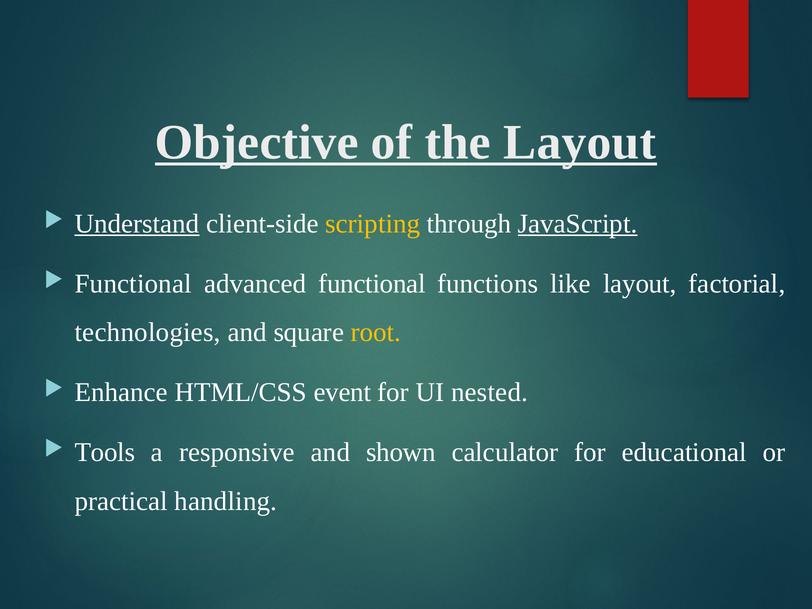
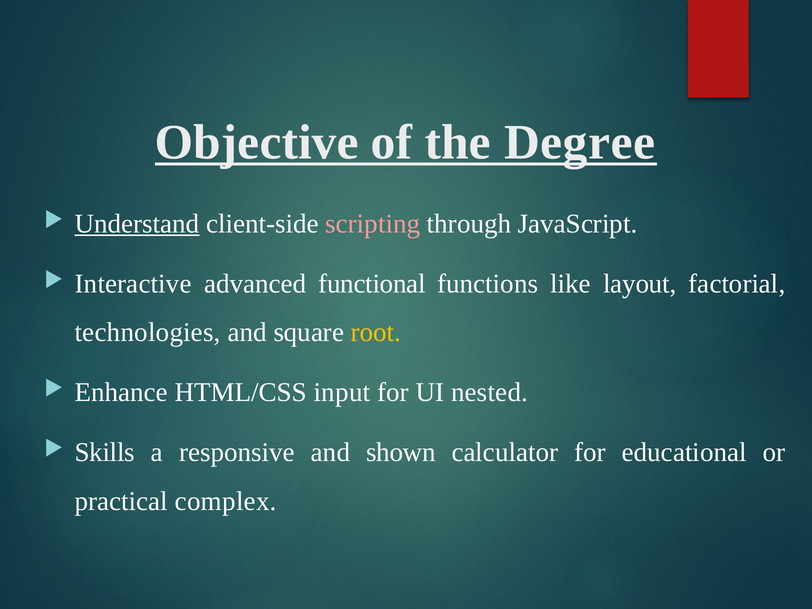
the Layout: Layout -> Degree
scripting colour: yellow -> pink
JavaScript underline: present -> none
Functional at (133, 284): Functional -> Interactive
event: event -> input
Tools: Tools -> Skills
handling: handling -> complex
